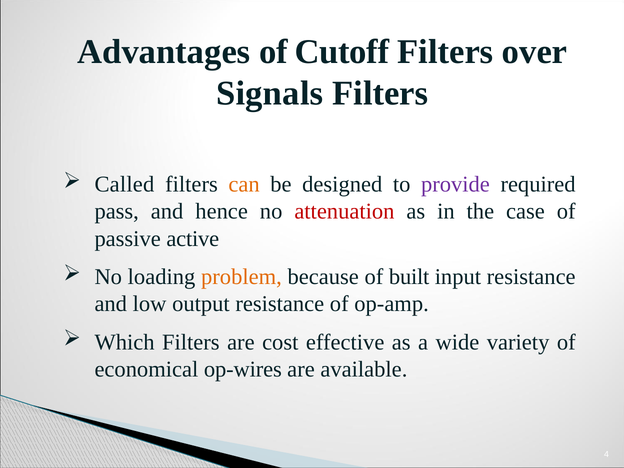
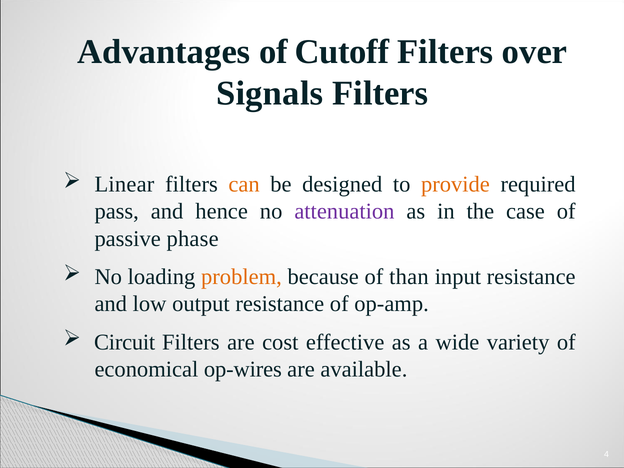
Called: Called -> Linear
provide colour: purple -> orange
attenuation colour: red -> purple
active: active -> phase
built: built -> than
Which: Which -> Circuit
